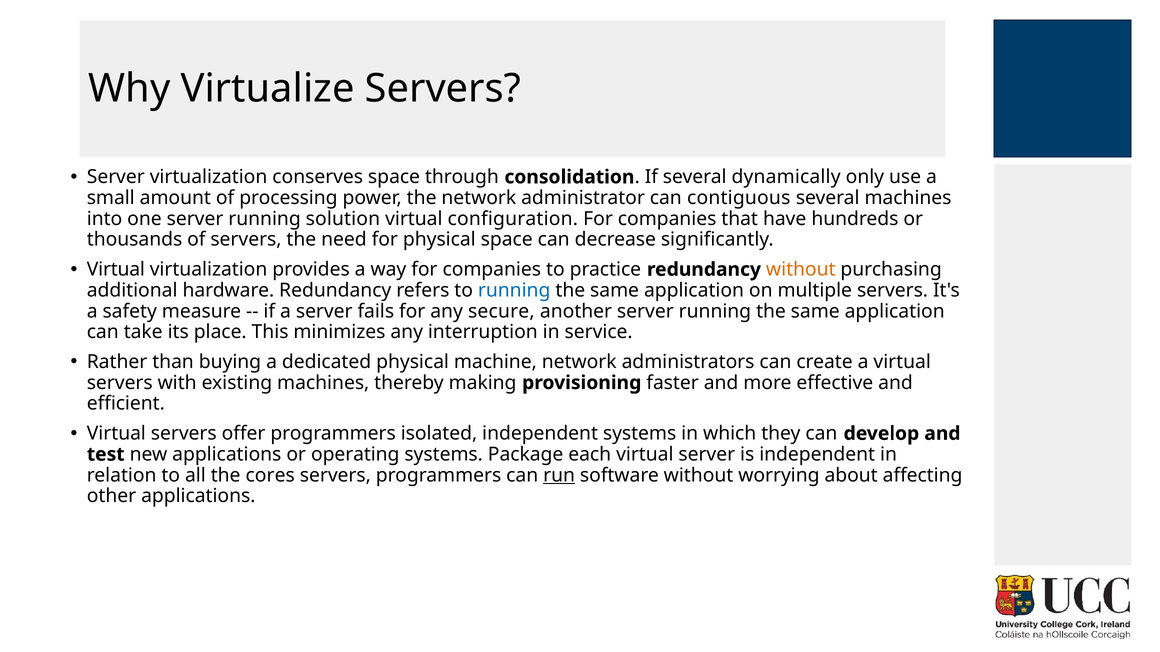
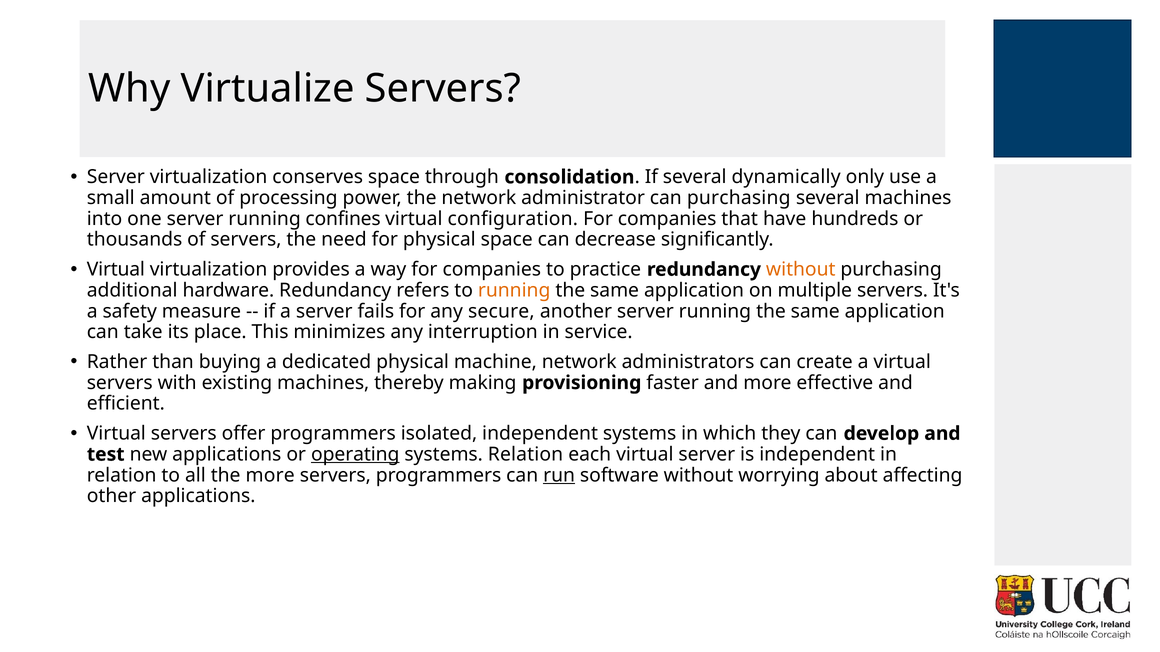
can contiguous: contiguous -> purchasing
solution: solution -> confines
running at (514, 291) colour: blue -> orange
operating underline: none -> present
systems Package: Package -> Relation
the cores: cores -> more
